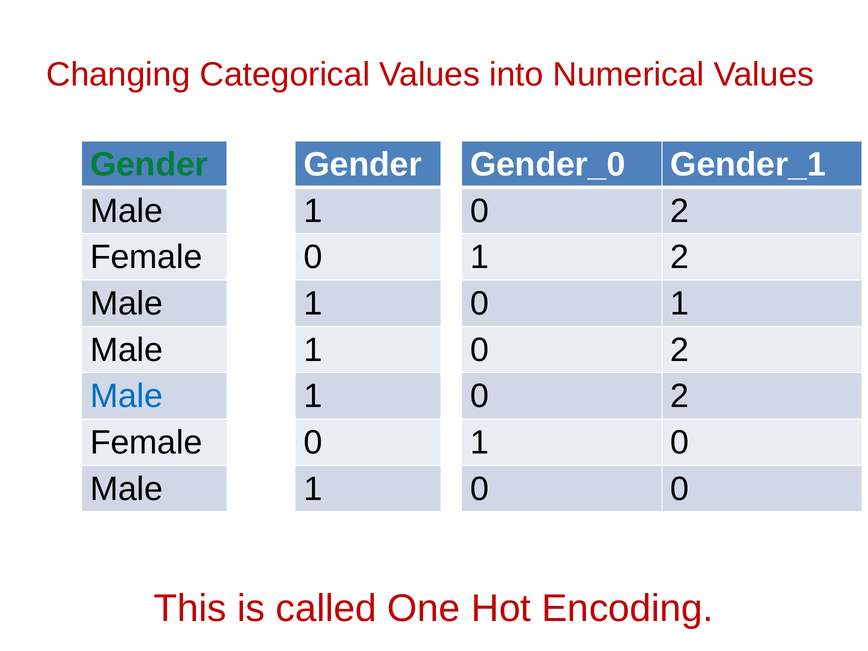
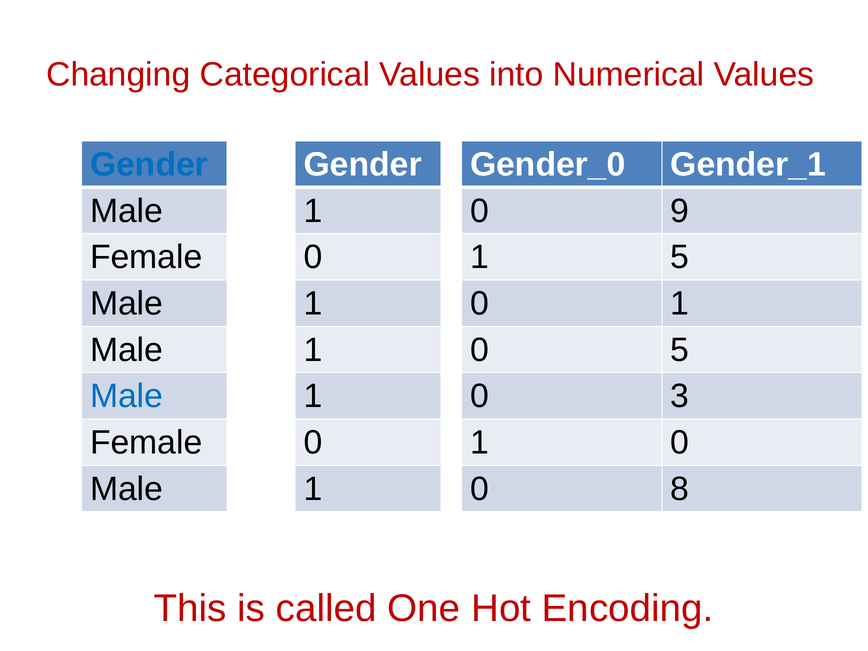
Gender at (149, 165) colour: green -> blue
2 at (680, 211): 2 -> 9
1 2: 2 -> 5
2 at (680, 350): 2 -> 5
2 at (680, 396): 2 -> 3
0 at (680, 489): 0 -> 8
